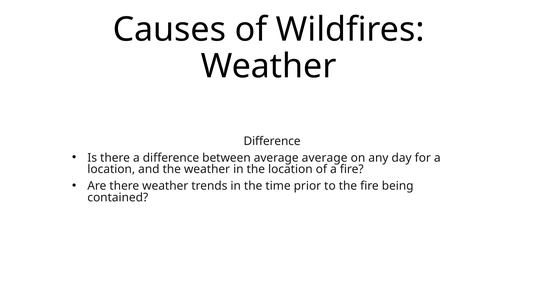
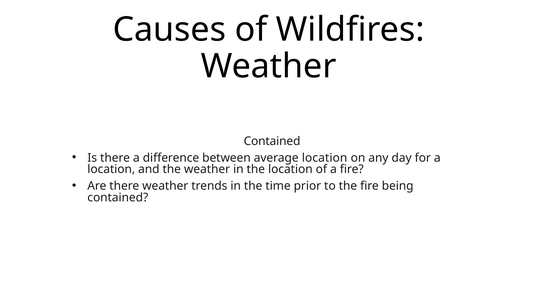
Difference at (272, 141): Difference -> Contained
average average: average -> location
